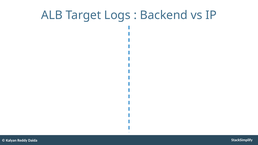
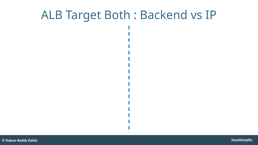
Logs: Logs -> Both
